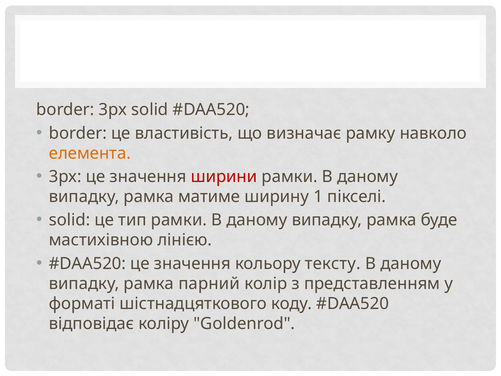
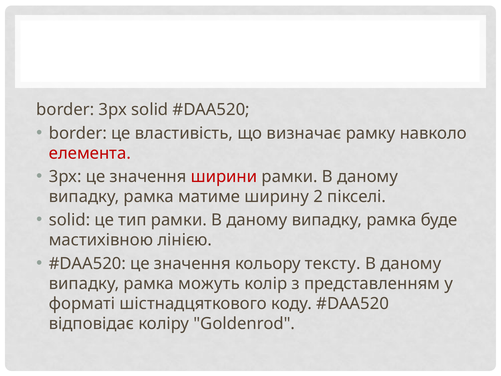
елемента colour: orange -> red
1: 1 -> 2
парний: парний -> можуть
